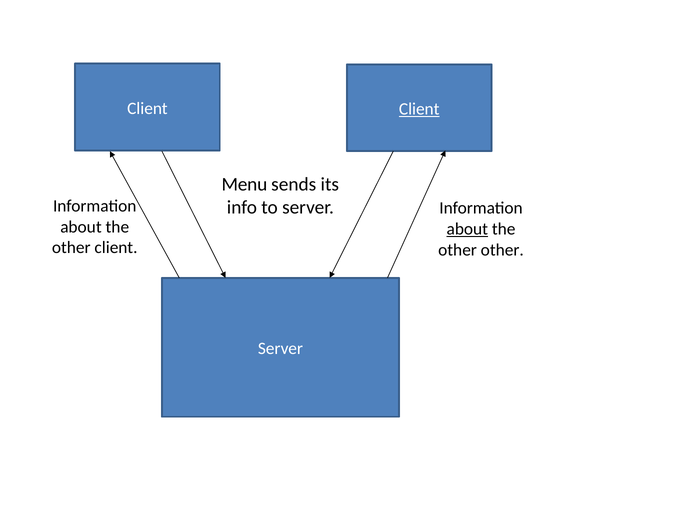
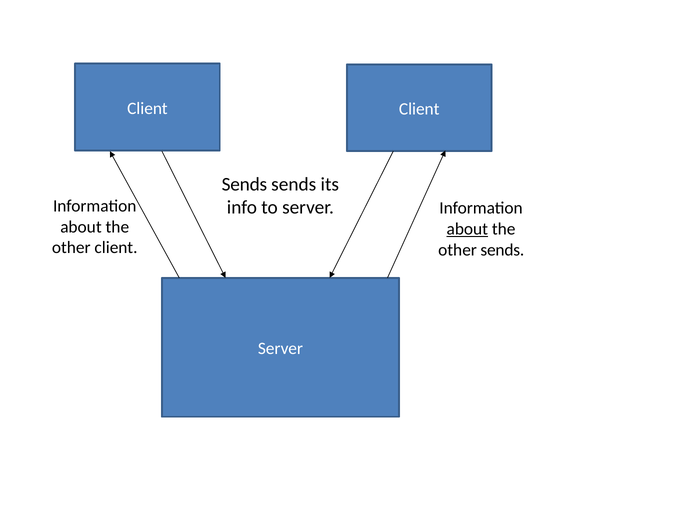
Client at (419, 109) underline: present -> none
Menu at (244, 184): Menu -> Sends
other other: other -> sends
